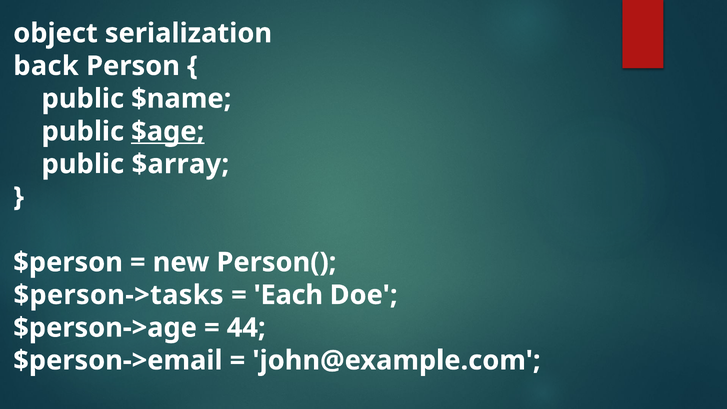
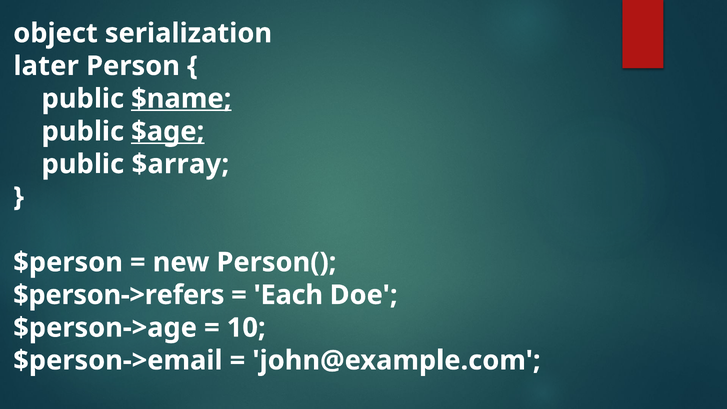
back: back -> later
$name underline: none -> present
$person->tasks: $person->tasks -> $person->refers
44: 44 -> 10
